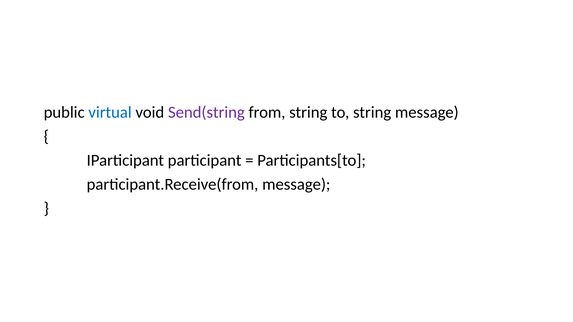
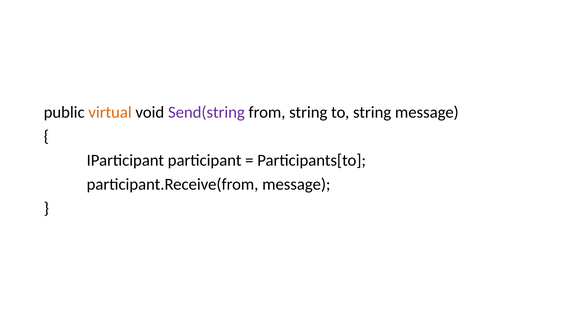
virtual colour: blue -> orange
